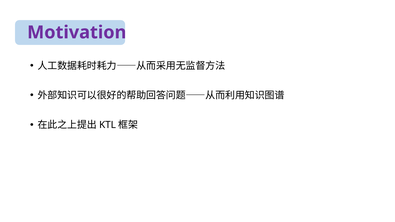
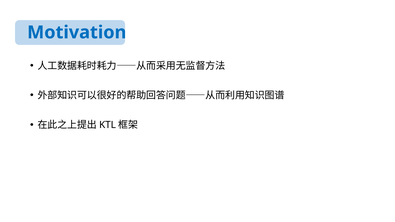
Motivation colour: purple -> blue
